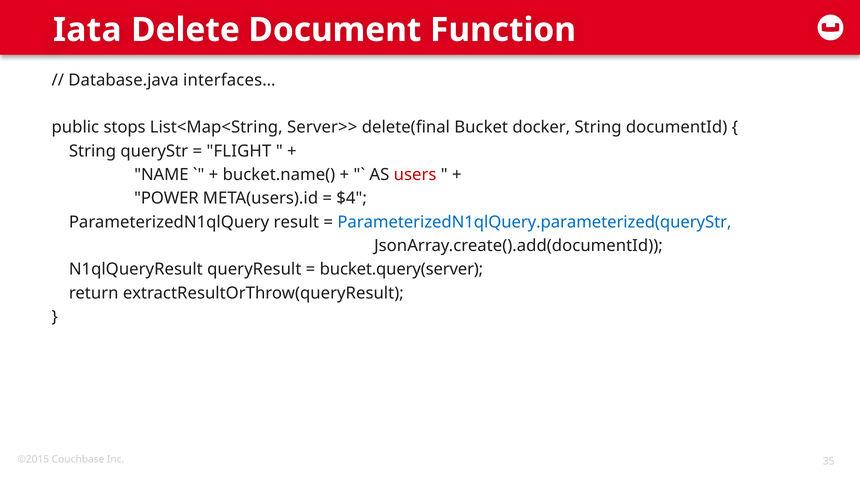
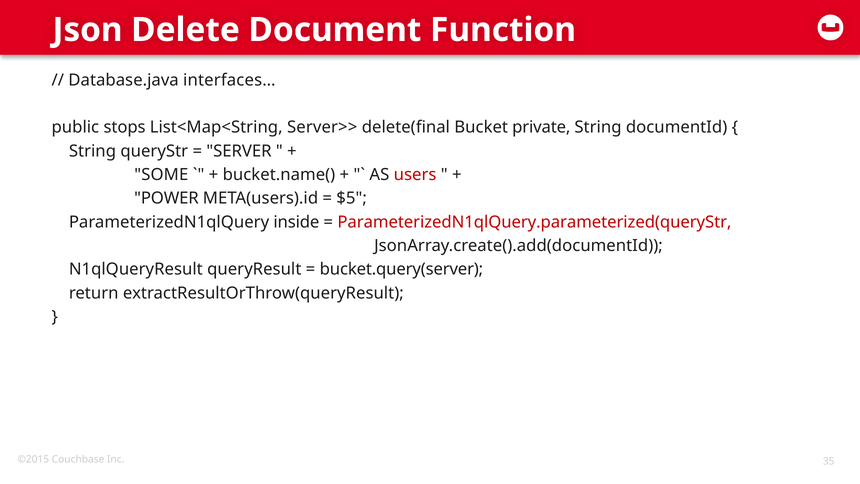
Iata: Iata -> Json
docker: docker -> private
FLIGHT: FLIGHT -> SERVER
NAME: NAME -> SOME
$4: $4 -> $5
result: result -> inside
ParameterizedN1qlQuery.parameterized(queryStr colour: blue -> red
